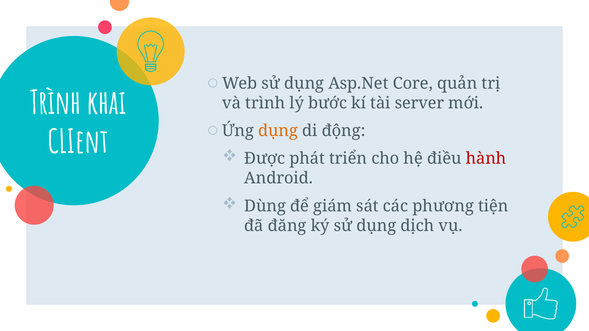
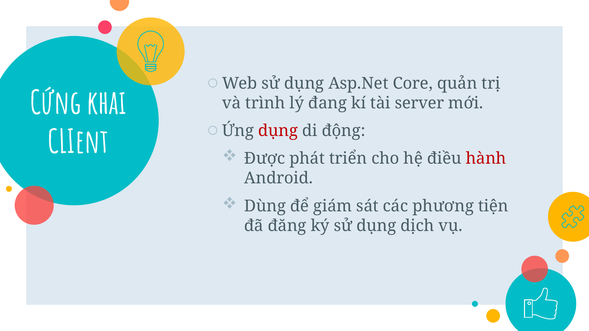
Trình at (56, 103): Trình -> Cứng
bước: bước -> đang
dụng at (278, 131) colour: orange -> red
